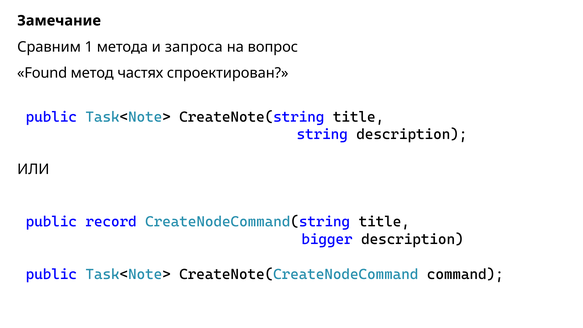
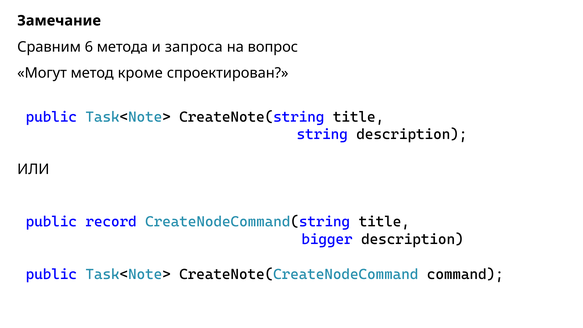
1: 1 -> 6
Found: Found -> Могут
частях: частях -> кроме
